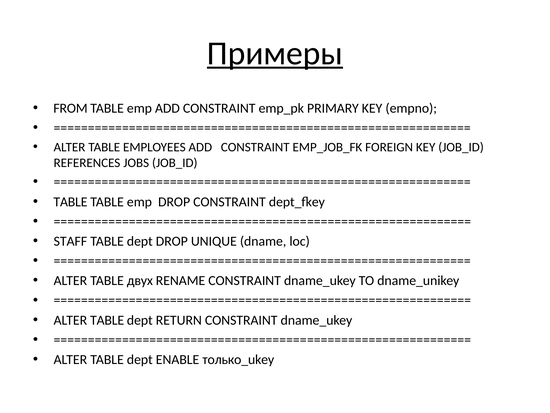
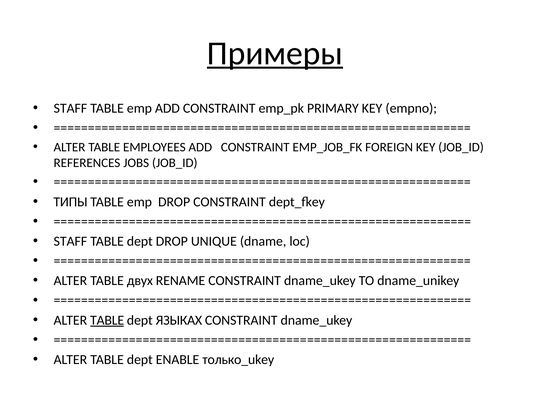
FROM at (70, 108): FROM -> STAFF
TABLE at (70, 202): TABLE -> ТИПЫ
TABLE at (107, 320) underline: none -> present
RETURN: RETURN -> ЯЗЫКАХ
